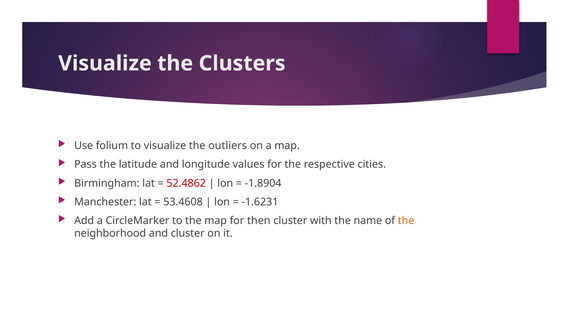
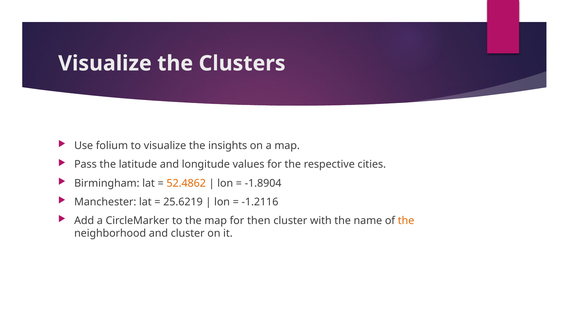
outliers: outliers -> insights
52.4862 colour: red -> orange
53.4608: 53.4608 -> 25.6219
-1.6231: -1.6231 -> -1.2116
